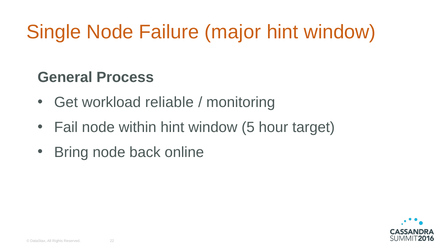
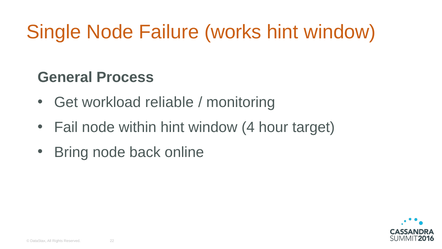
major: major -> works
5: 5 -> 4
